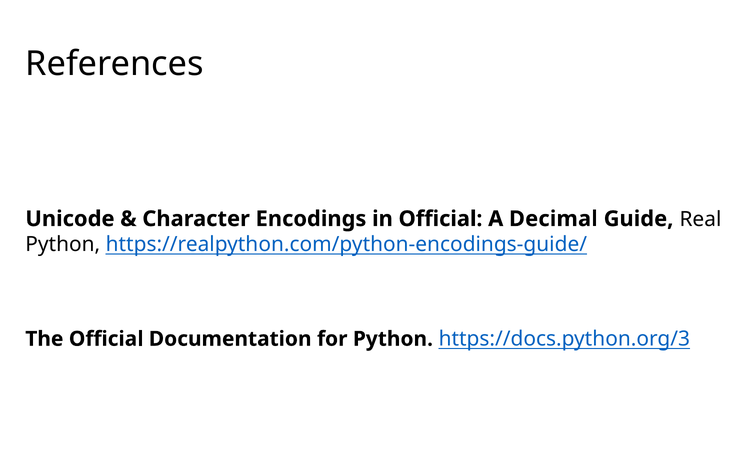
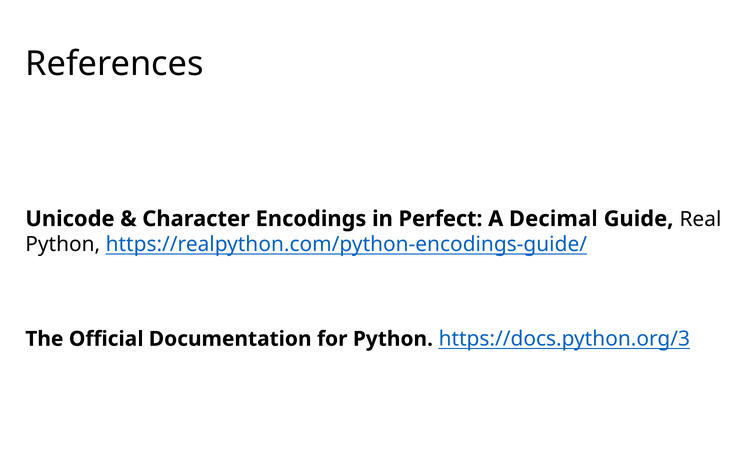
in Official: Official -> Perfect
